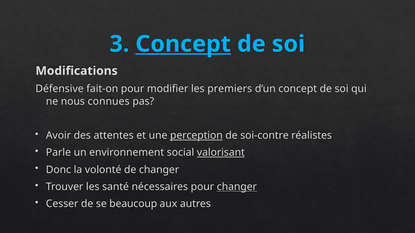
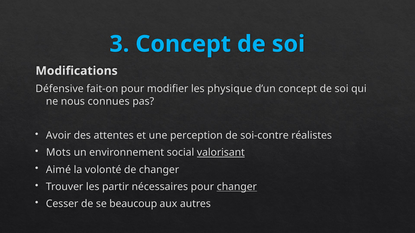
Concept at (183, 44) underline: present -> none
premiers: premiers -> physique
perception underline: present -> none
Parle: Parle -> Mots
Donc: Donc -> Aimé
santé: santé -> partir
